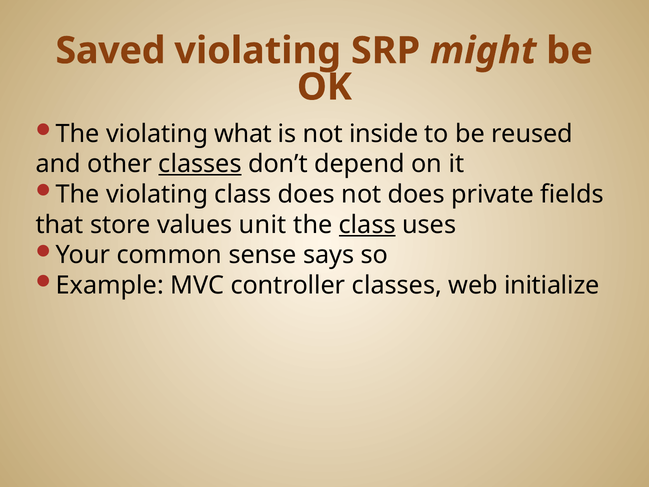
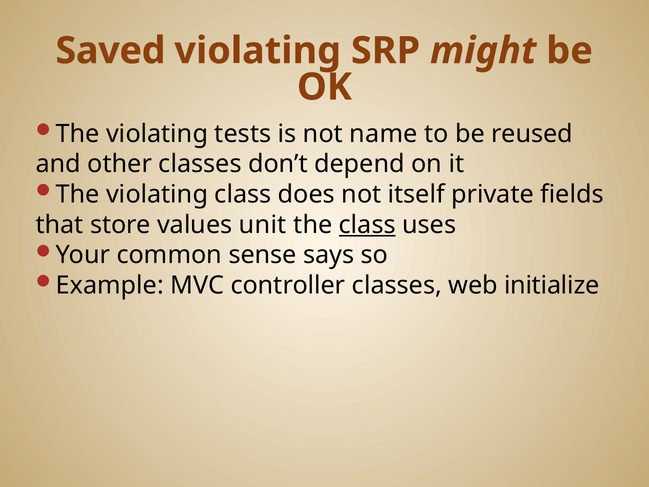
what: what -> tests
inside: inside -> name
classes at (200, 164) underline: present -> none
not does: does -> itself
